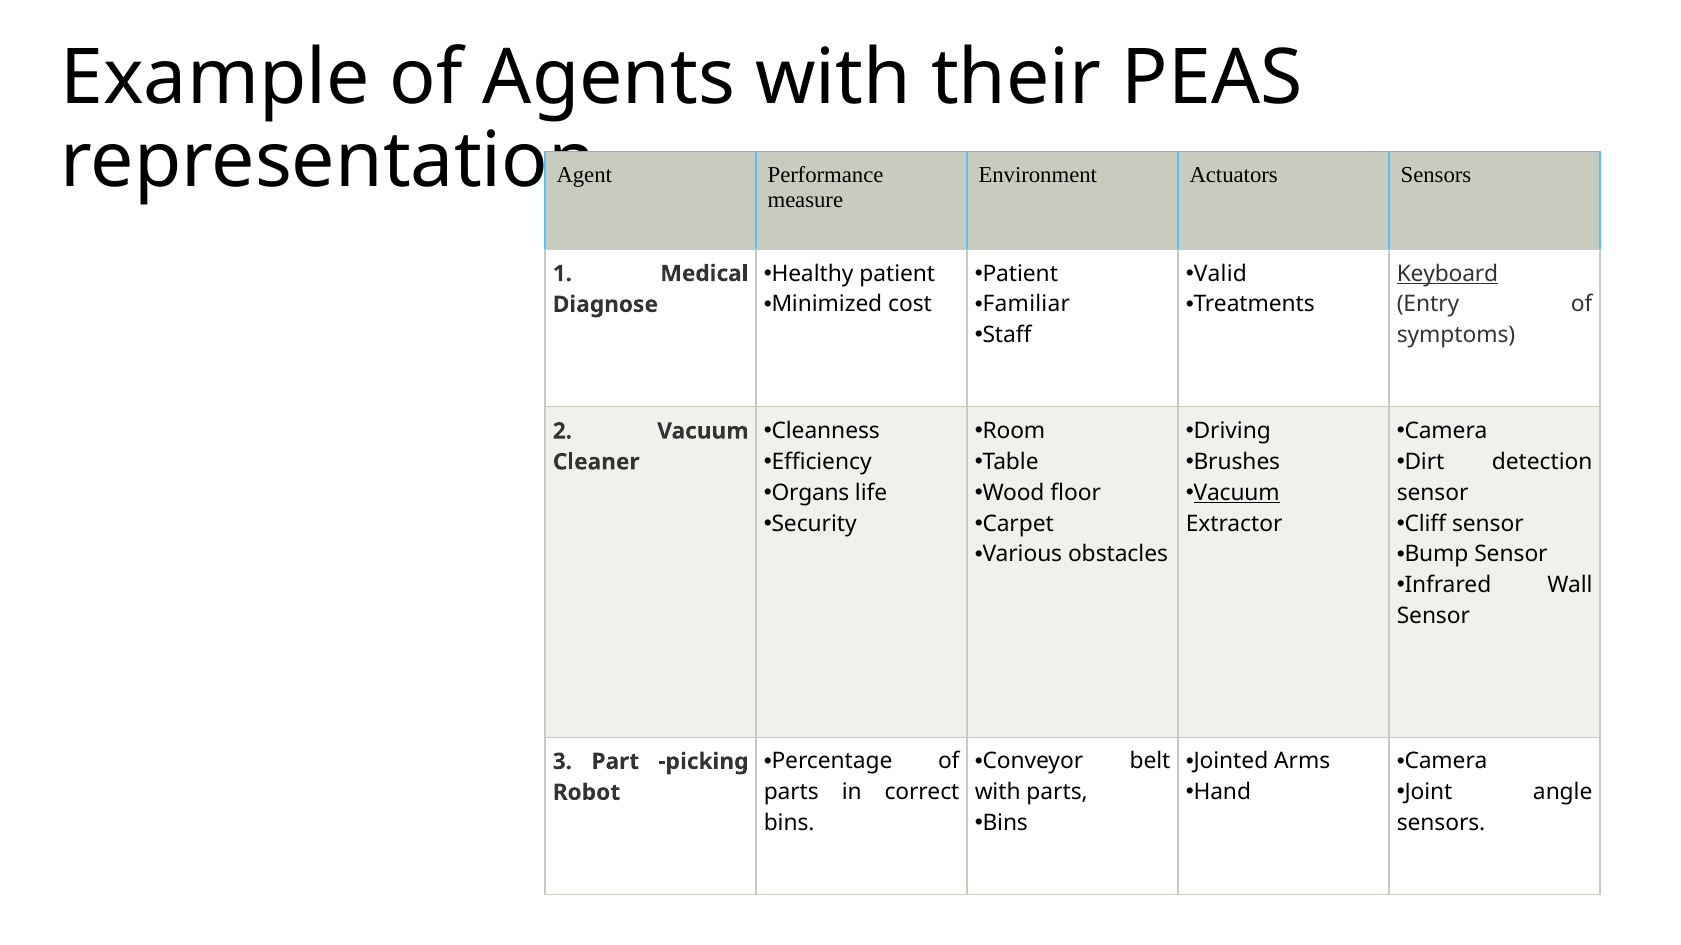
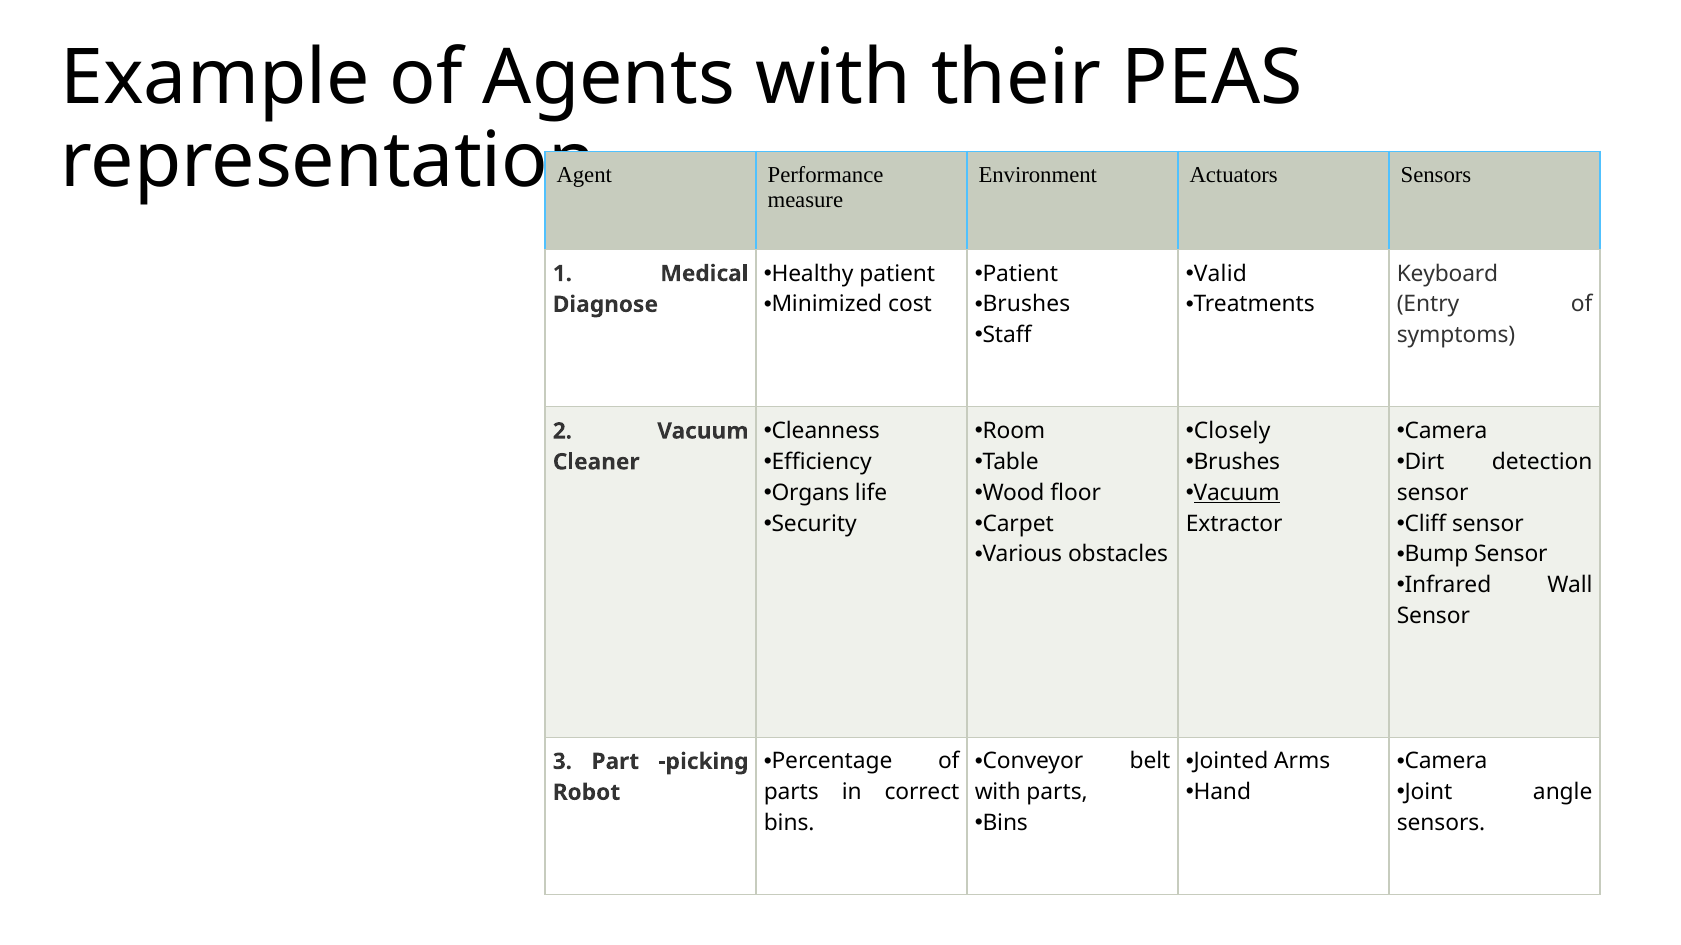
Keyboard underline: present -> none
Familiar at (1026, 305): Familiar -> Brushes
Driving: Driving -> Closely
